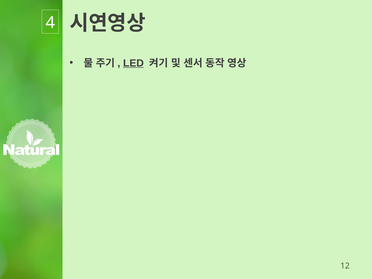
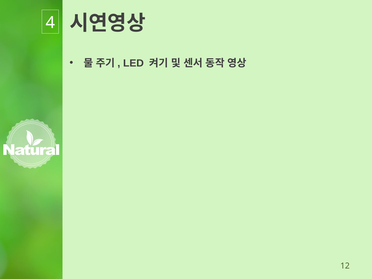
LED underline: present -> none
